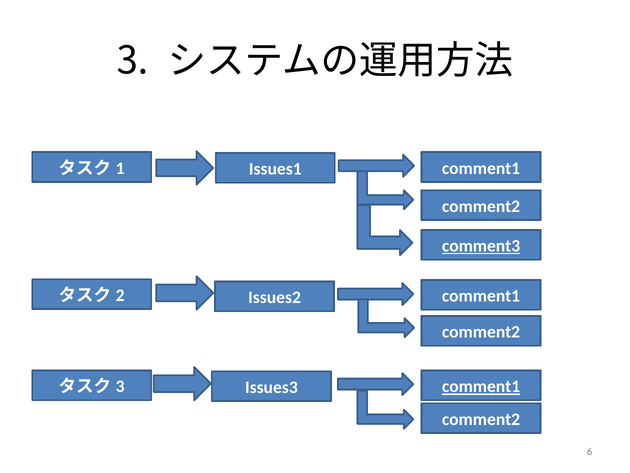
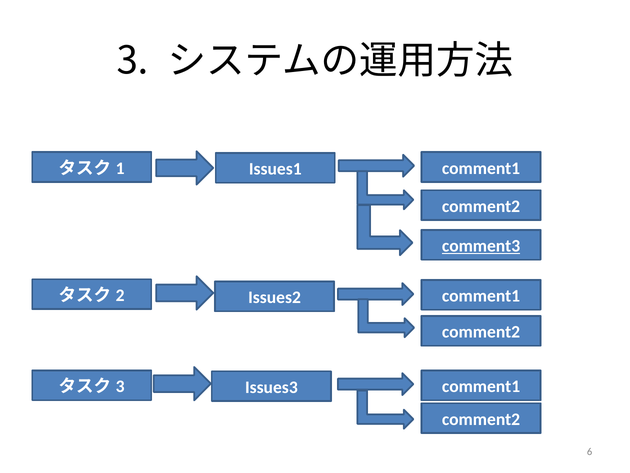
comment1 at (481, 386) underline: present -> none
